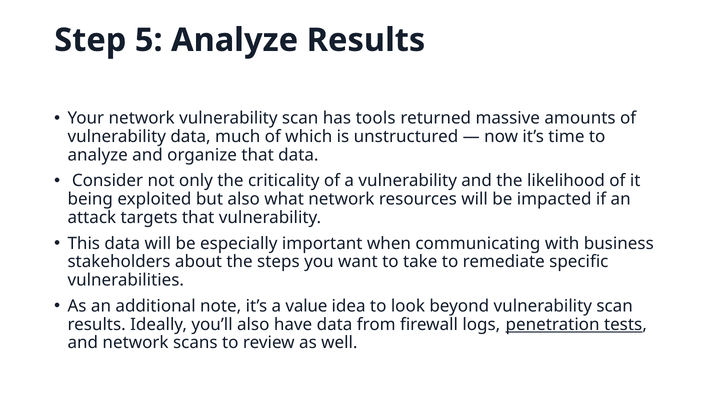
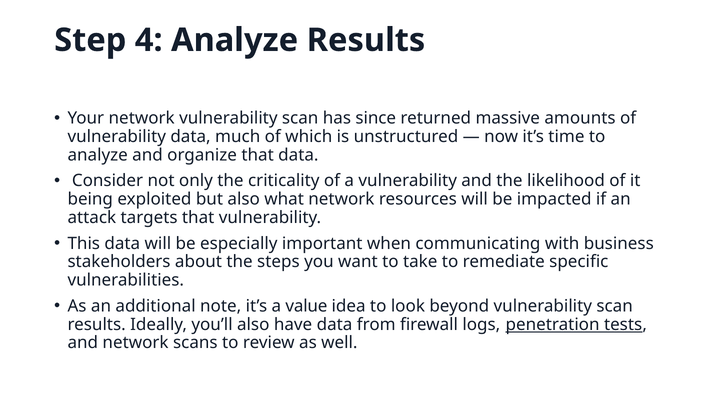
5: 5 -> 4
tools: tools -> since
